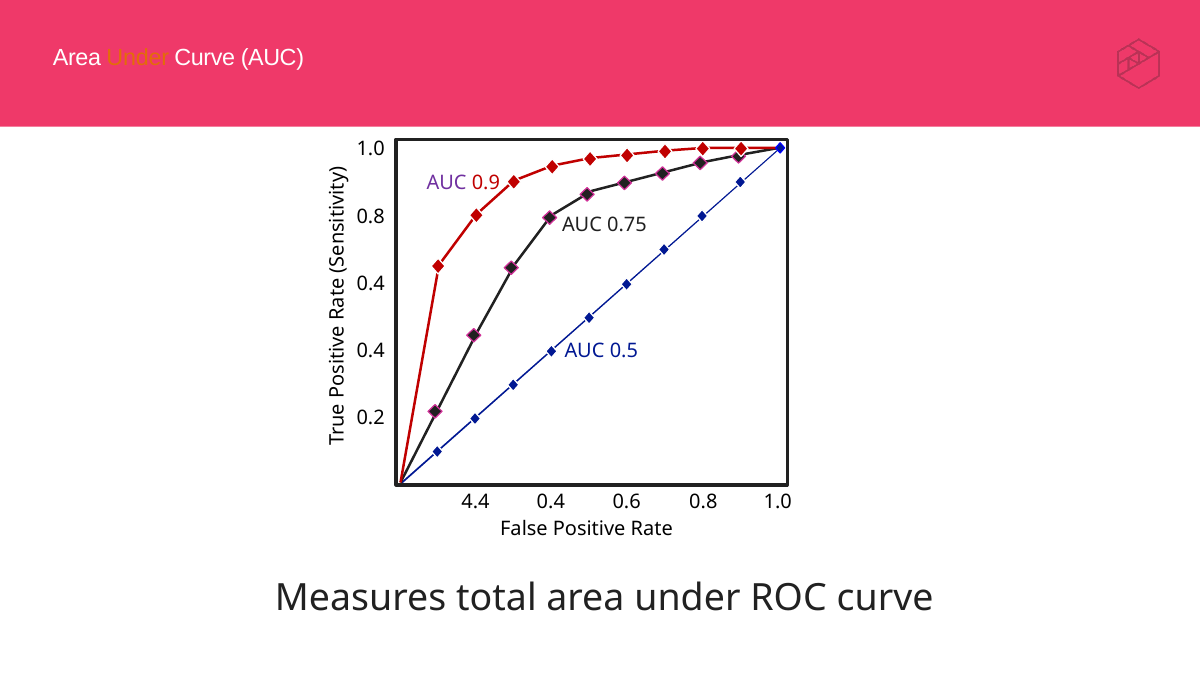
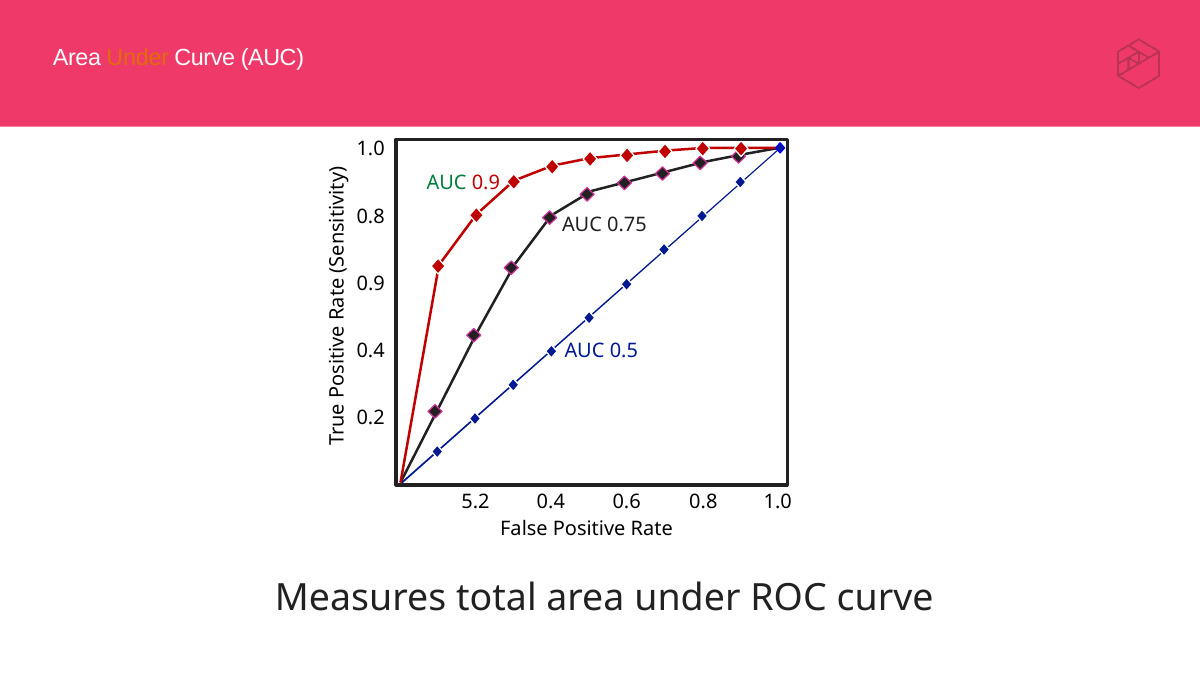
AUC at (447, 183) colour: purple -> green
0.4 at (371, 283): 0.4 -> 0.9
4.4: 4.4 -> 5.2
